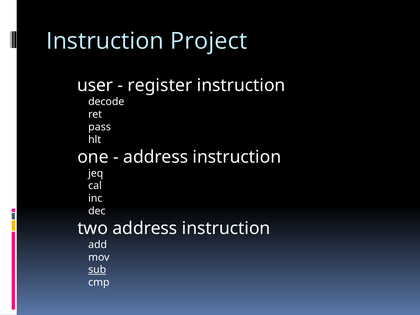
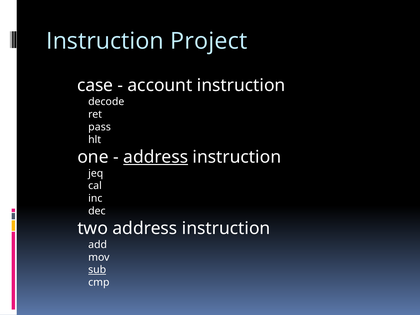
user: user -> case
register: register -> account
address at (156, 157) underline: none -> present
